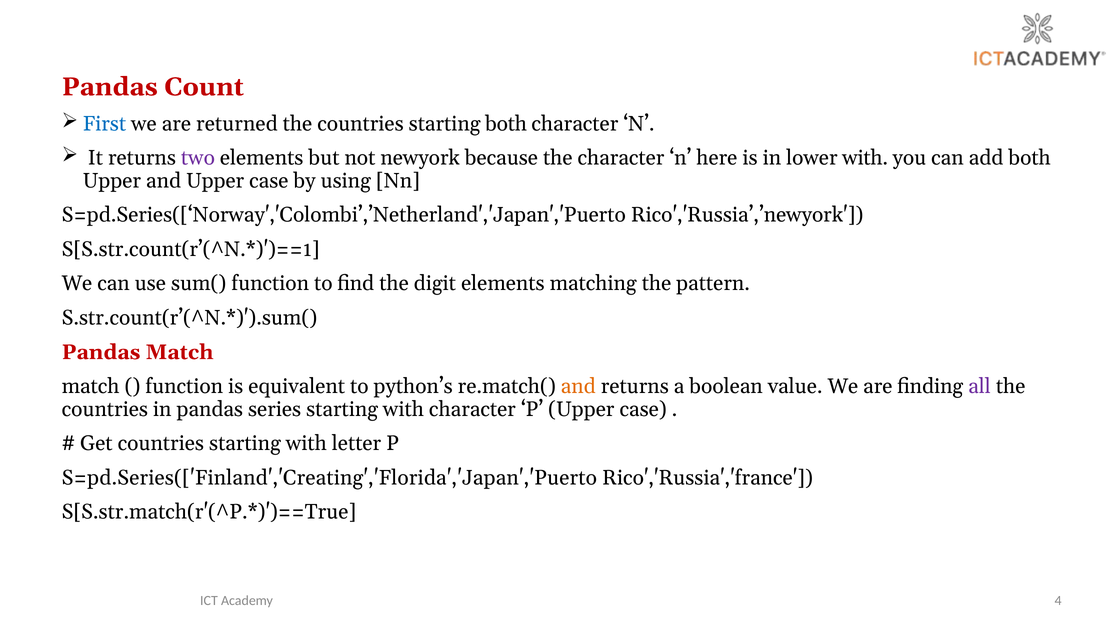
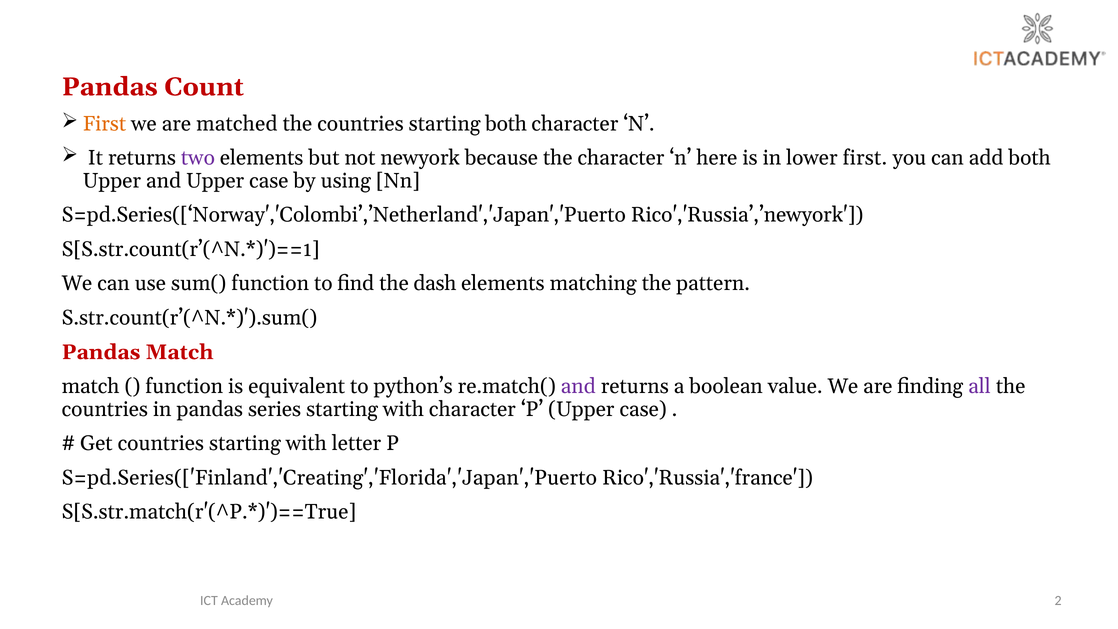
First at (104, 124) colour: blue -> orange
returned: returned -> matched
lower with: with -> first
digit: digit -> dash
and at (578, 386) colour: orange -> purple
4: 4 -> 2
